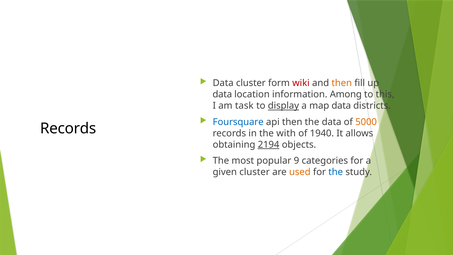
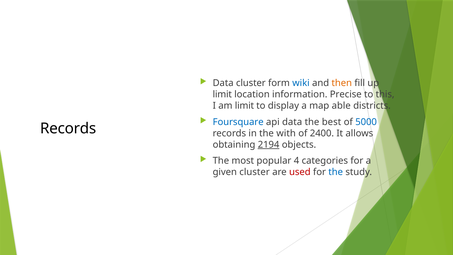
wiki colour: red -> blue
data at (222, 94): data -> limit
Among: Among -> Precise
am task: task -> limit
display underline: present -> none
map data: data -> able
api then: then -> data
the data: data -> best
5000 colour: orange -> blue
1940: 1940 -> 2400
9: 9 -> 4
used colour: orange -> red
